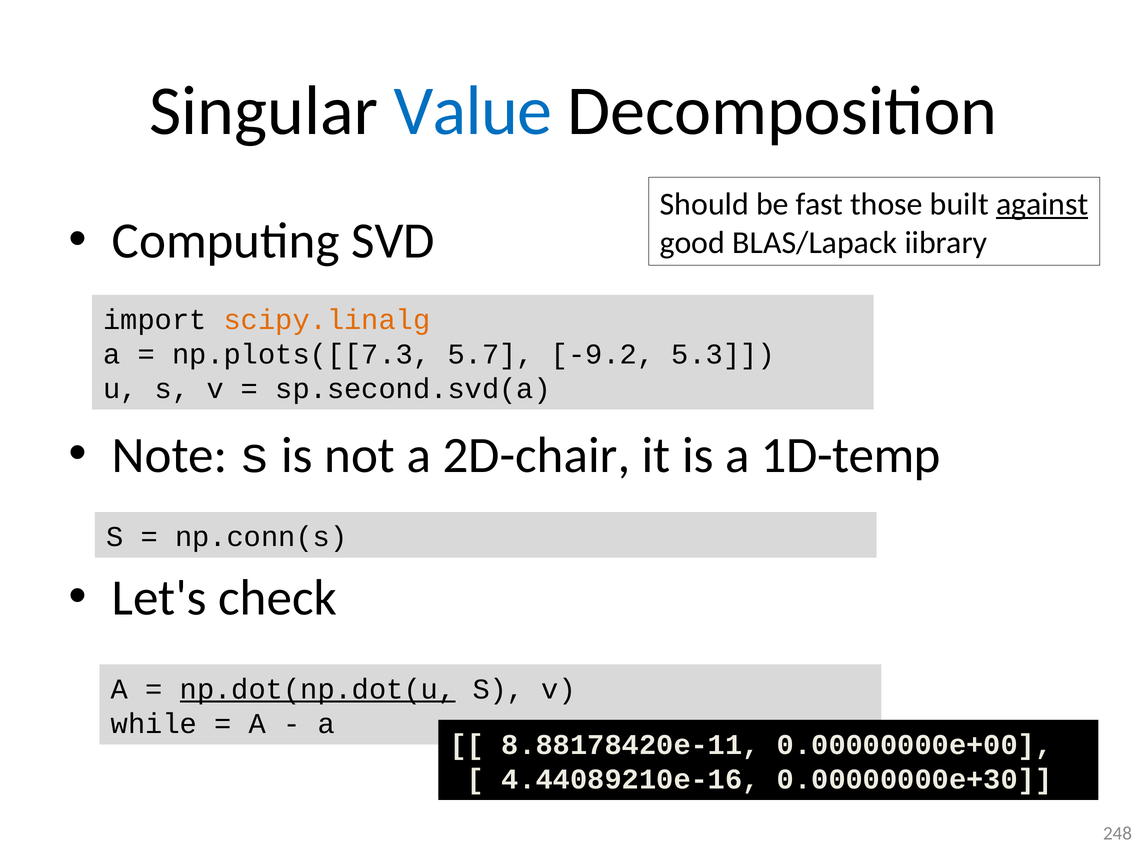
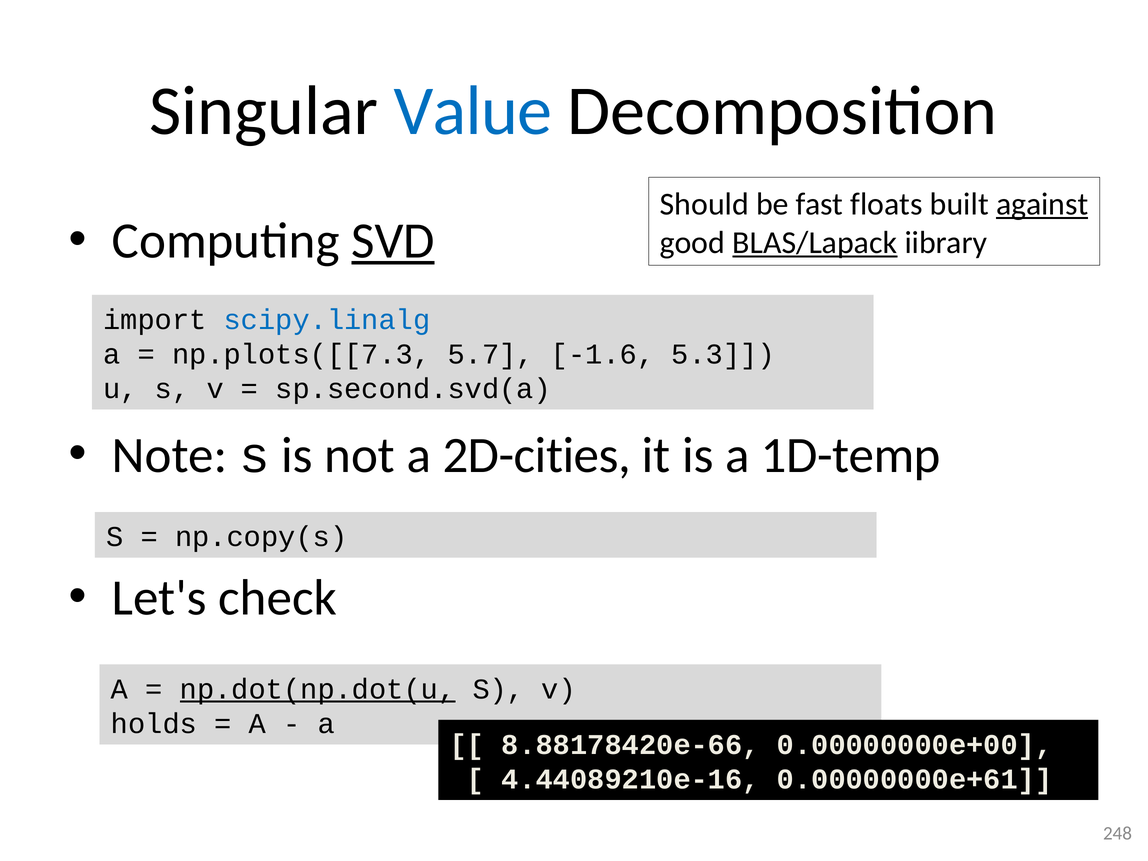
those: those -> floats
SVD underline: none -> present
BLAS/Lapack underline: none -> present
scipy.linalg colour: orange -> blue
-9.2: -9.2 -> -1.6
2D-chair: 2D-chair -> 2D-cities
np.conn(s: np.conn(s -> np.copy(s
while: while -> holds
8.88178420e-11: 8.88178420e-11 -> 8.88178420e-66
0.00000000e+30: 0.00000000e+30 -> 0.00000000e+61
